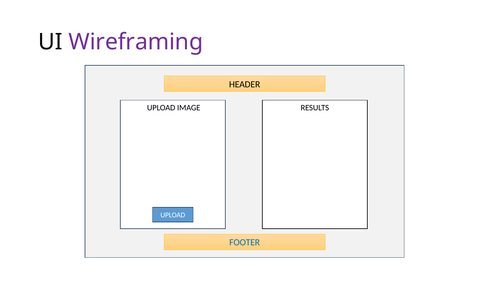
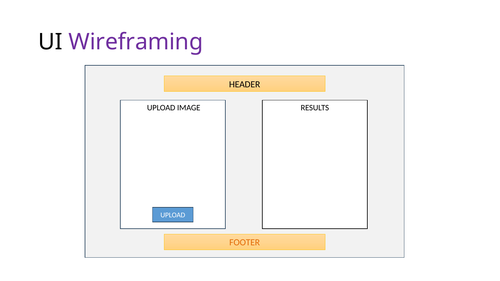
FOOTER colour: blue -> orange
